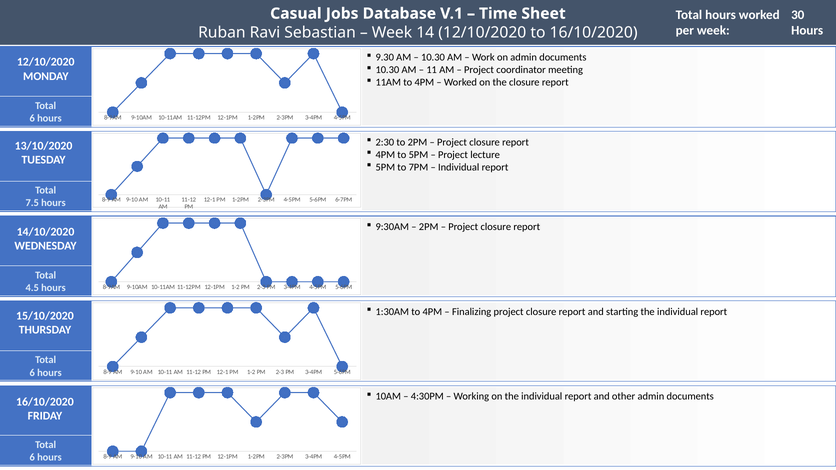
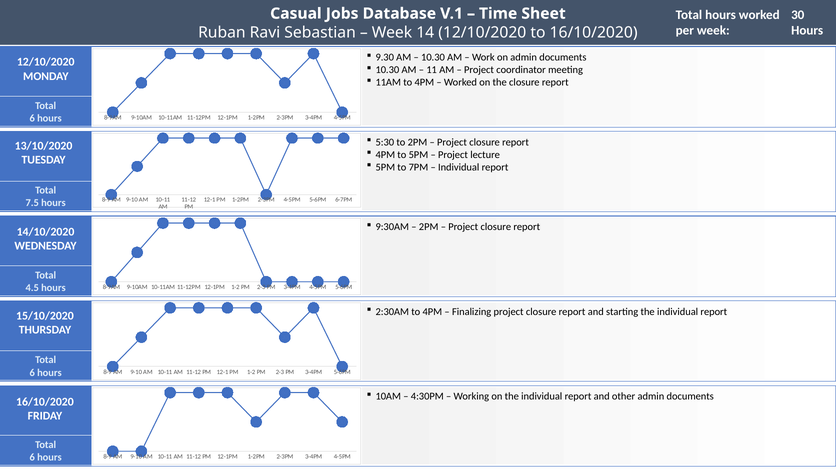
2:30: 2:30 -> 5:30
1:30AM: 1:30AM -> 2:30AM
